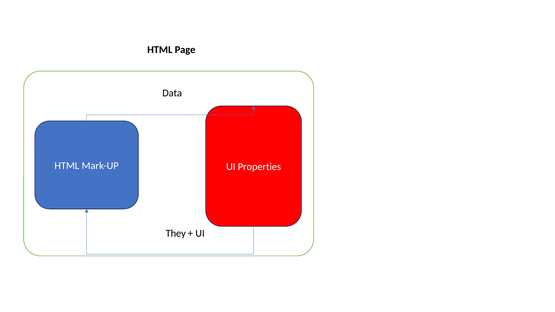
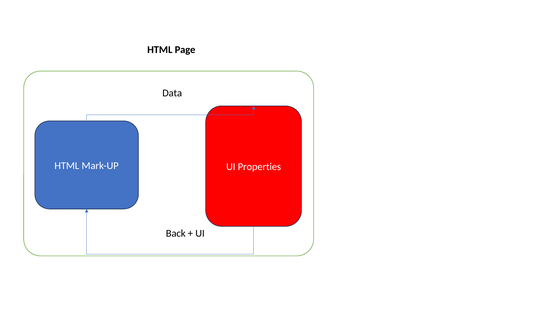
They: They -> Back
